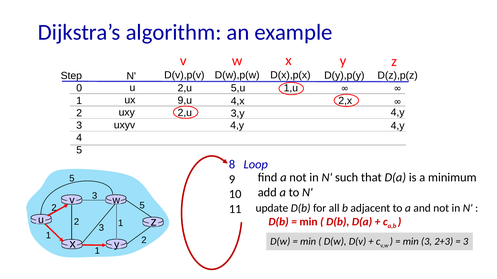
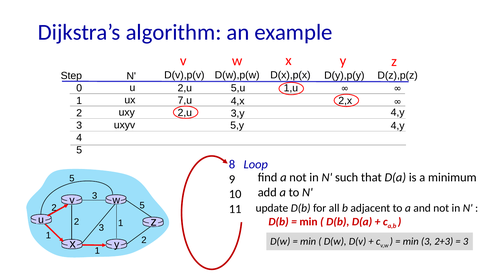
9,u: 9,u -> 7,u
4,y at (237, 126): 4,y -> 5,y
